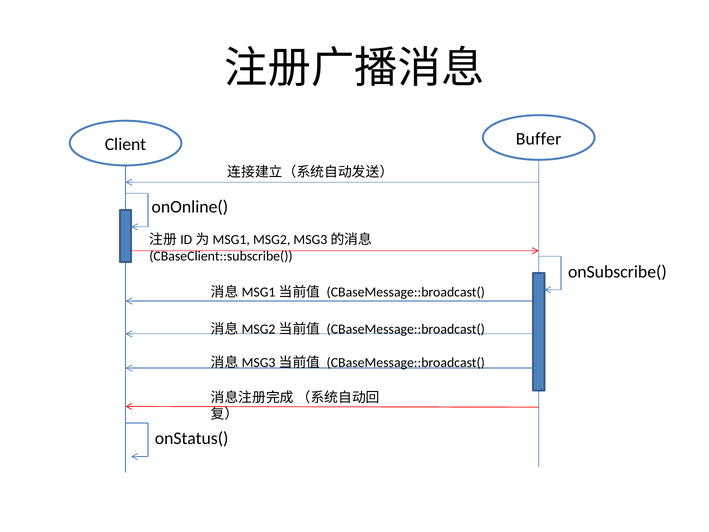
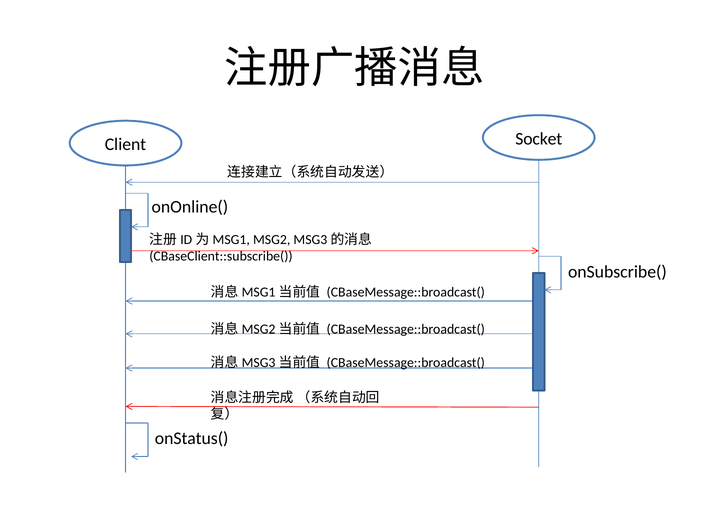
Buffer: Buffer -> Socket
